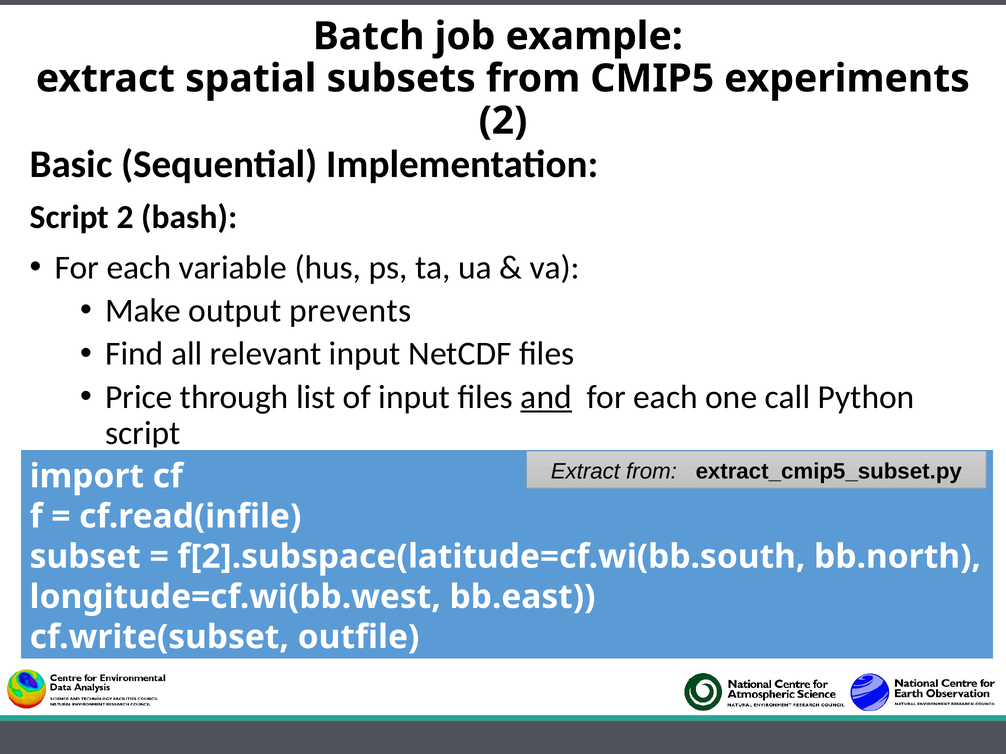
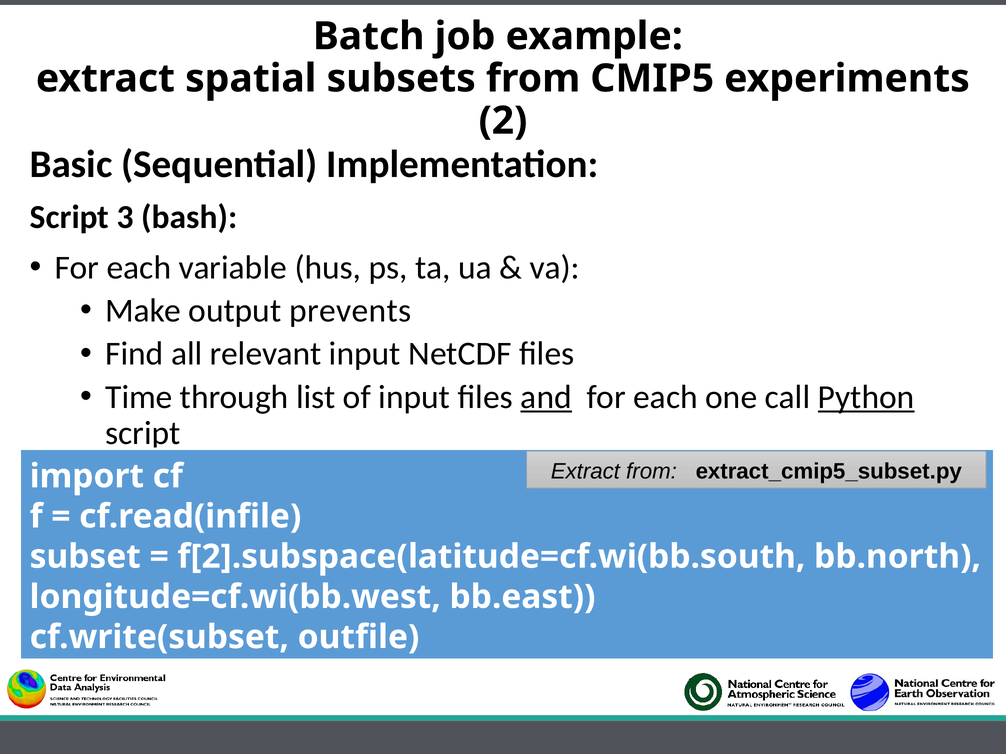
2 at (125, 218): 2 -> 3
Price: Price -> Time
Python at (866, 397) underline: none -> present
